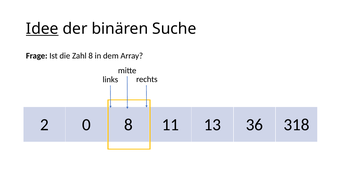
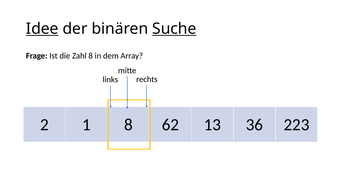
Suche underline: none -> present
0: 0 -> 1
11: 11 -> 62
318: 318 -> 223
